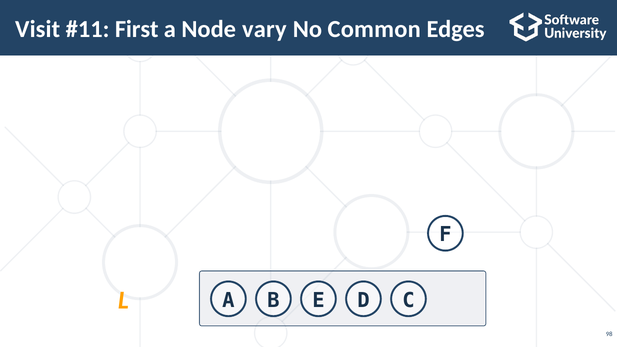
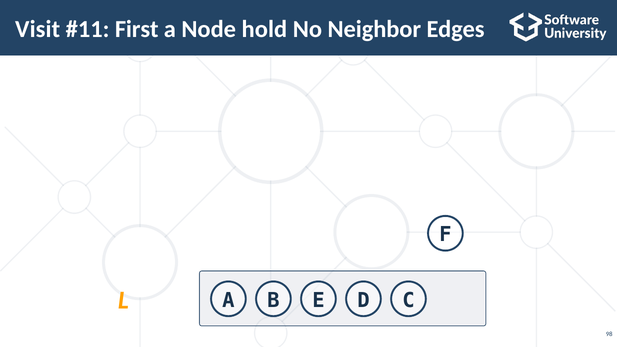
vary: vary -> hold
Common: Common -> Neighbor
